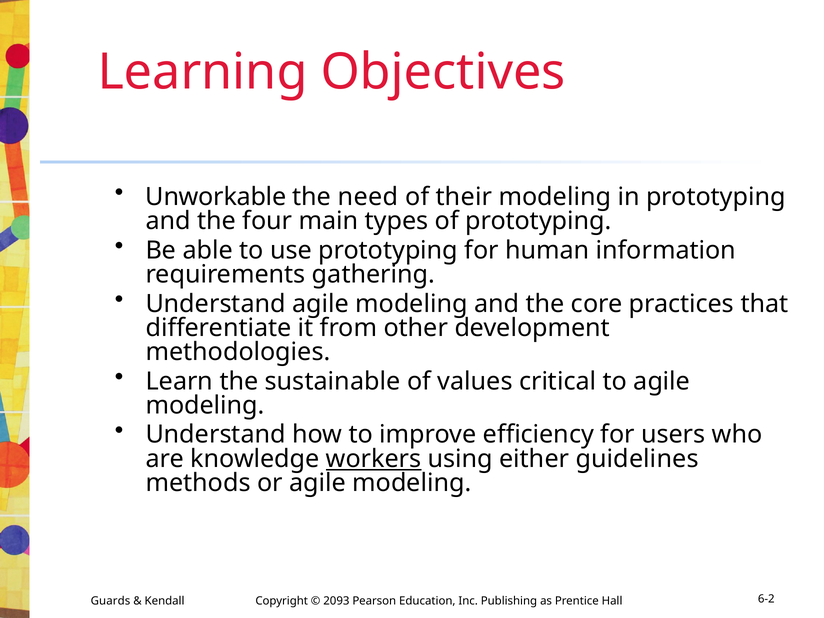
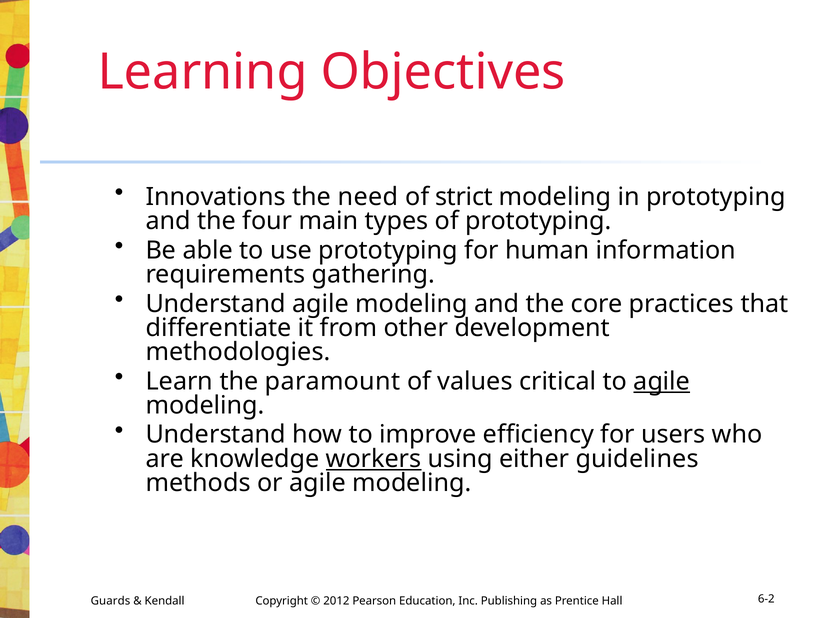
Unworkable: Unworkable -> Innovations
their: their -> strict
sustainable: sustainable -> paramount
agile at (662, 381) underline: none -> present
2093: 2093 -> 2012
